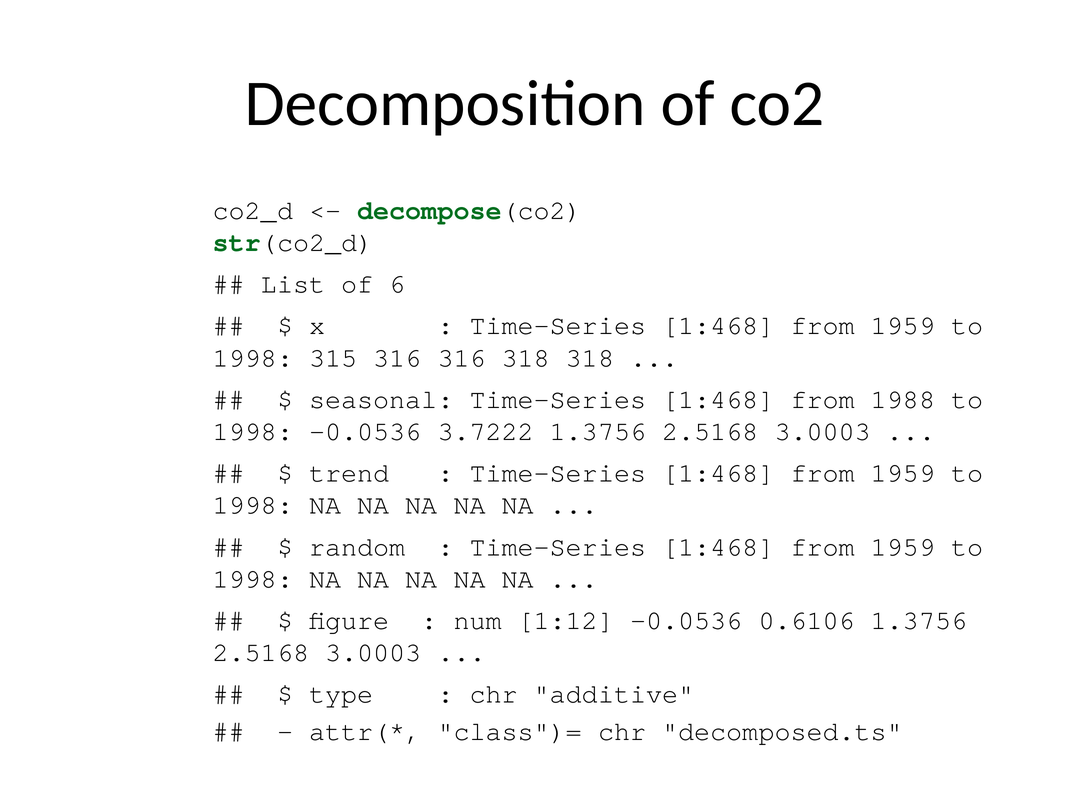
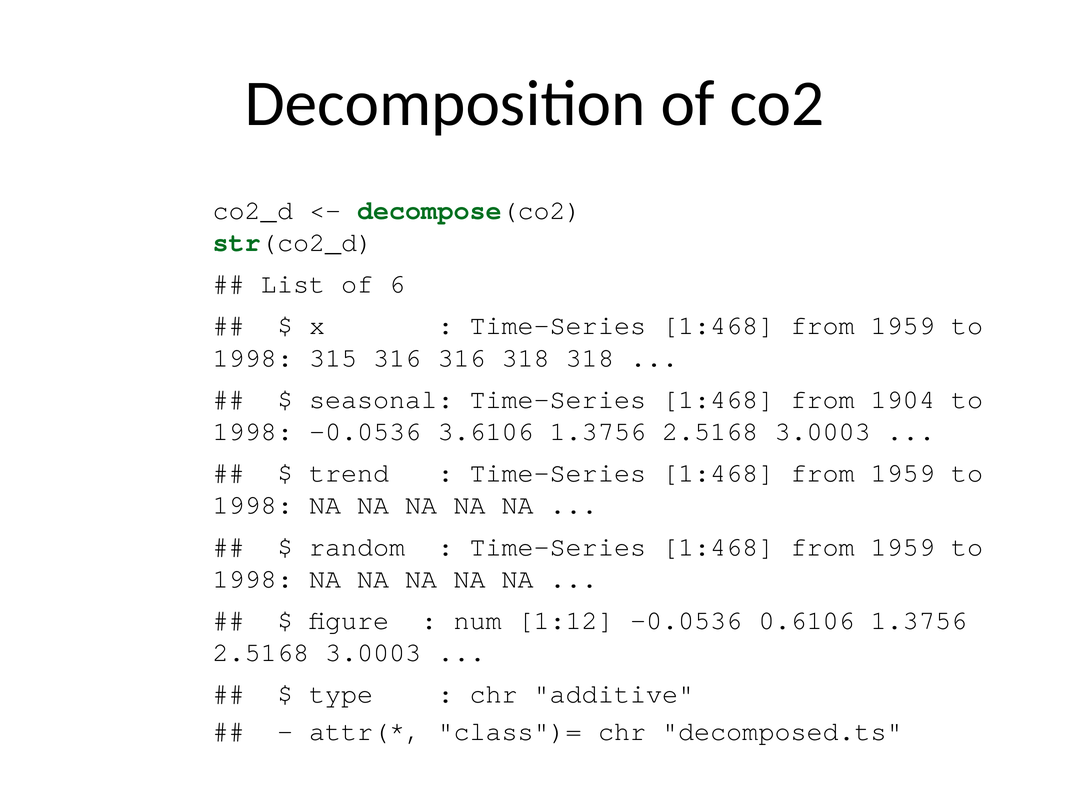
1988: 1988 -> 1904
3.7222: 3.7222 -> 3.6106
